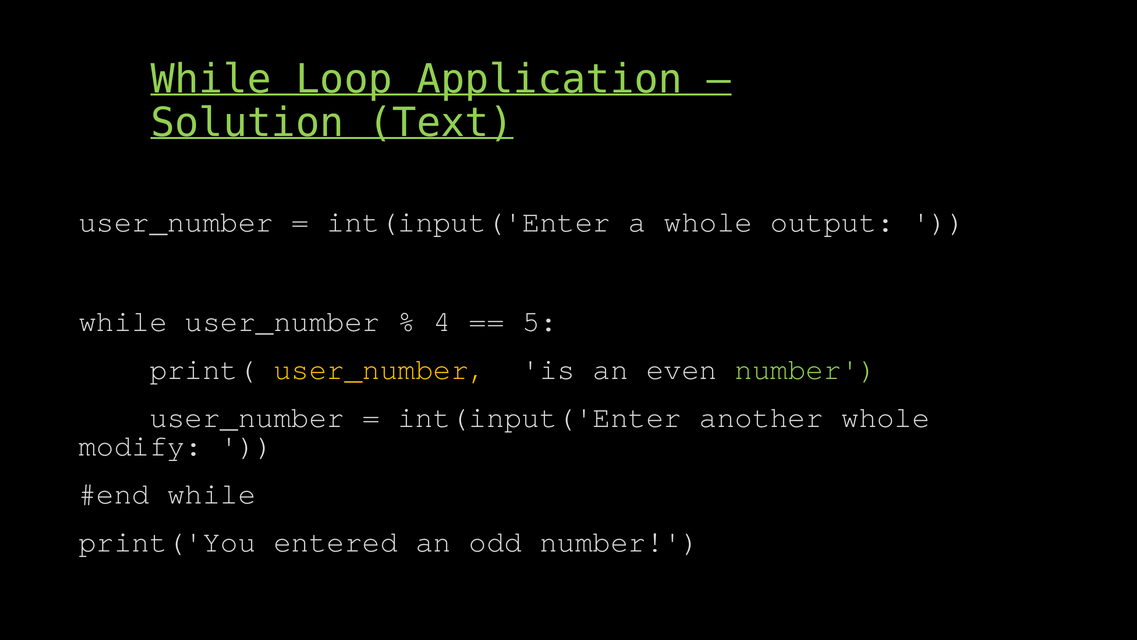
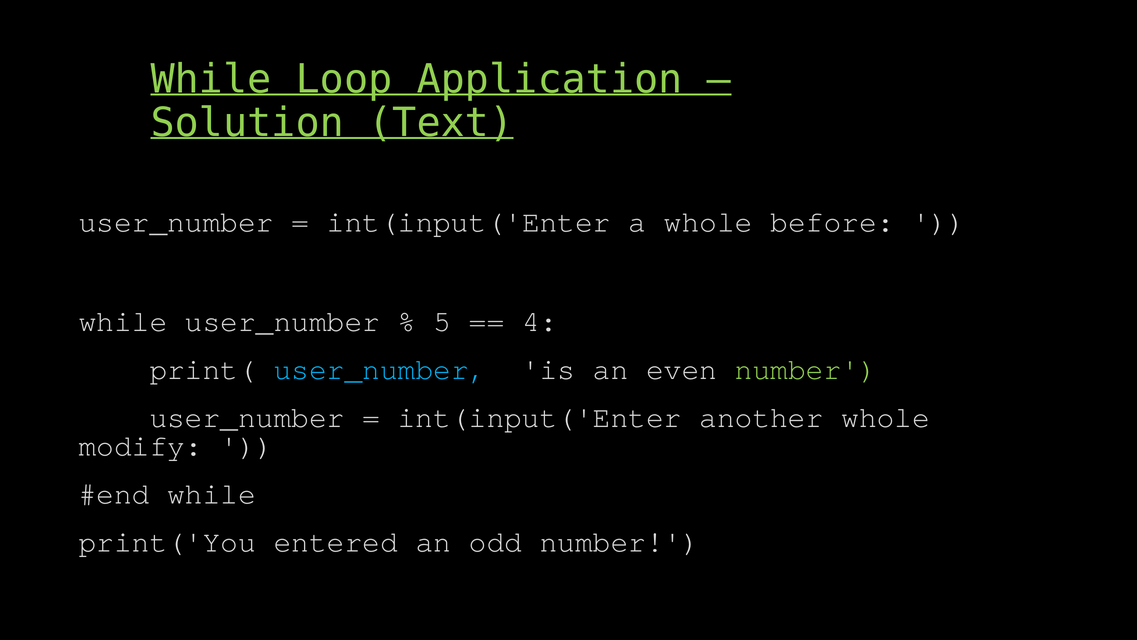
output: output -> before
4: 4 -> 5
5: 5 -> 4
user_number at (380, 369) colour: yellow -> light blue
